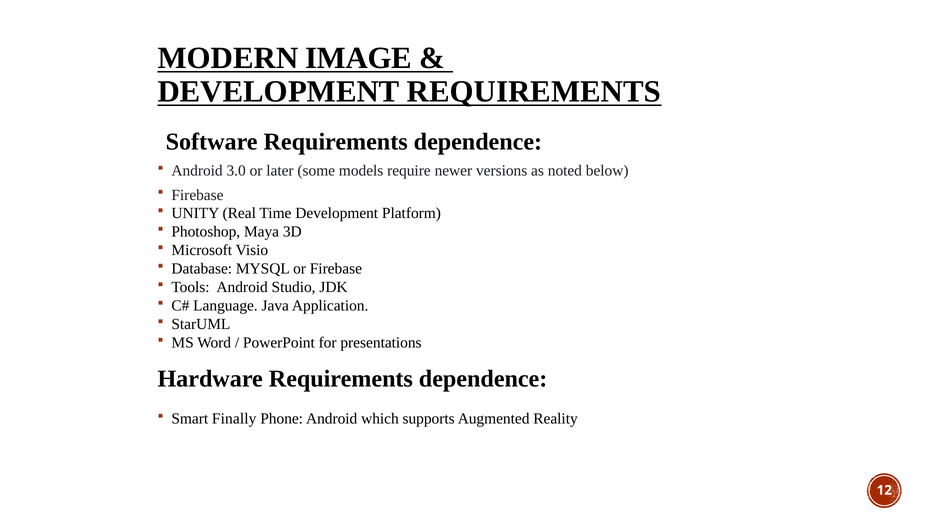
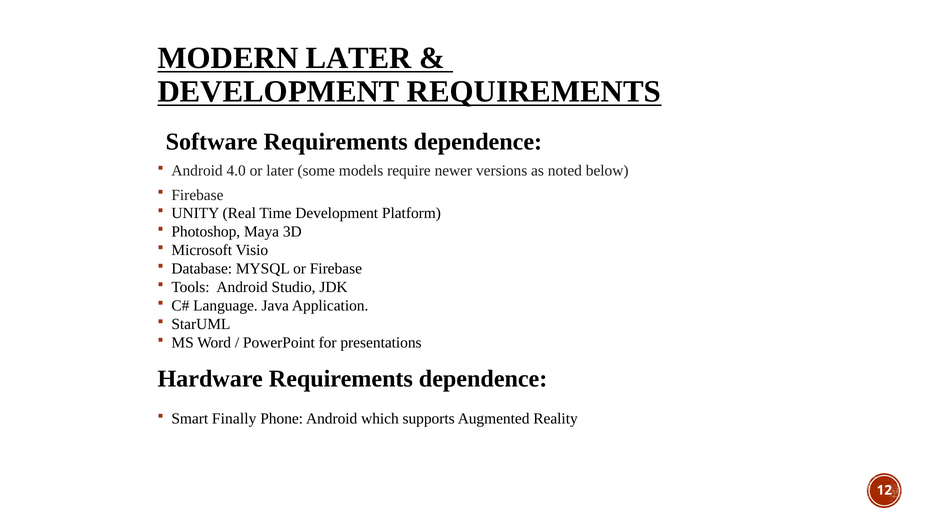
MODERN IMAGE: IMAGE -> LATER
3.0: 3.0 -> 4.0
